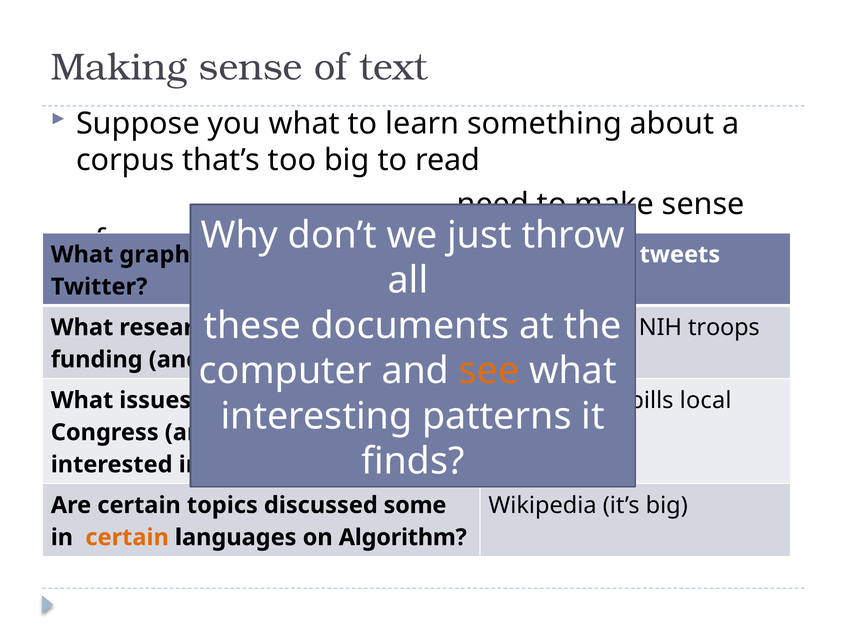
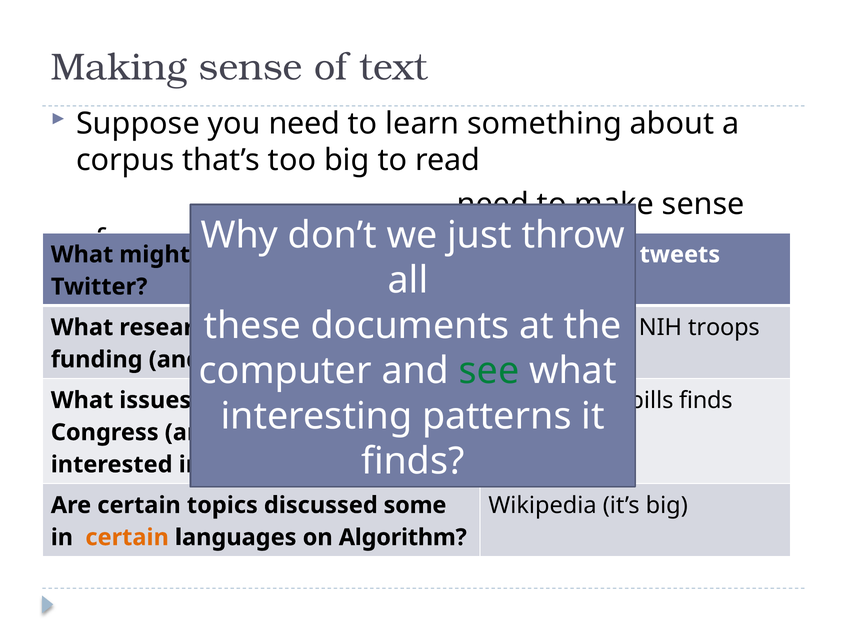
you what: what -> need
graph: graph -> might
see colour: orange -> green
local at (706, 400): local -> finds
